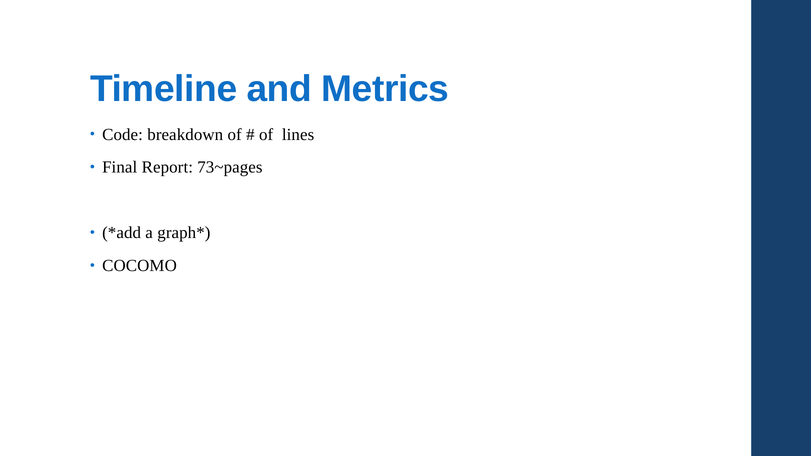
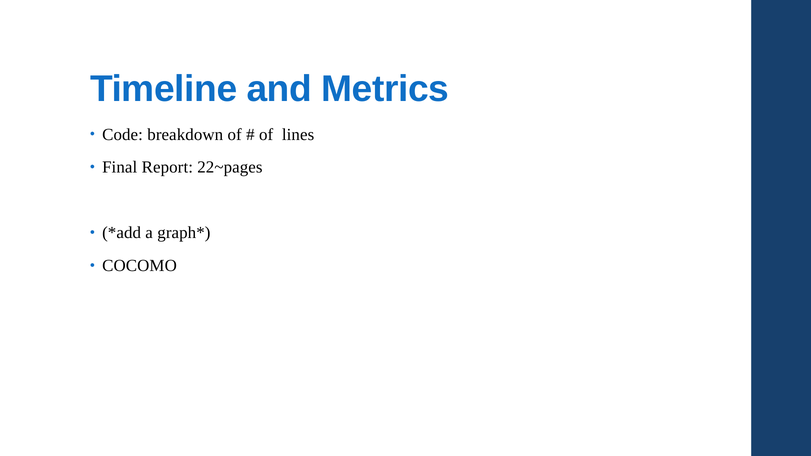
73~pages: 73~pages -> 22~pages
